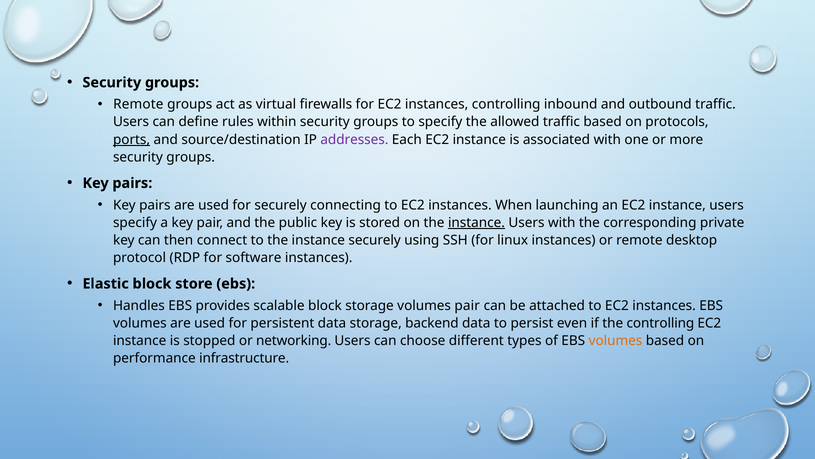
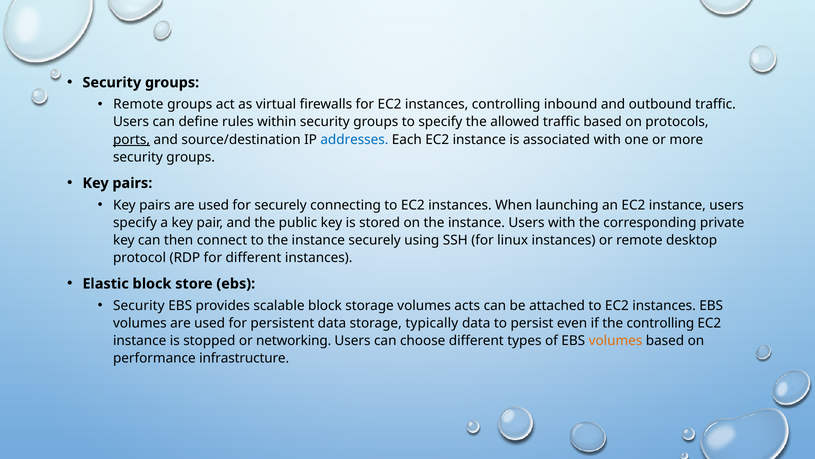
addresses colour: purple -> blue
instance at (476, 222) underline: present -> none
for software: software -> different
Handles at (139, 305): Handles -> Security
volumes pair: pair -> acts
backend: backend -> typically
